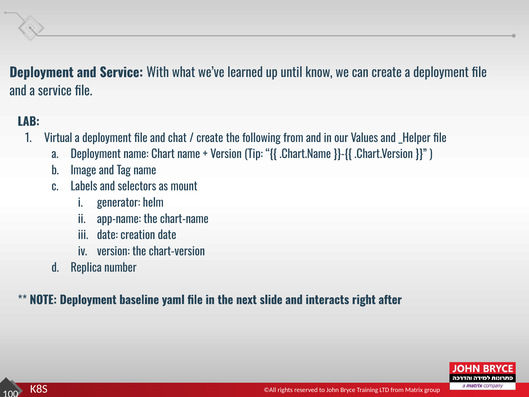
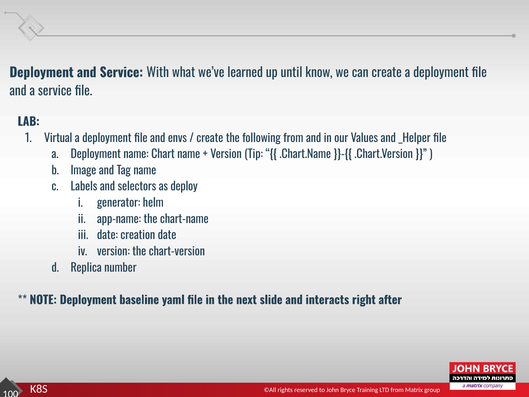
chat: chat -> envs
mount: mount -> deploy
